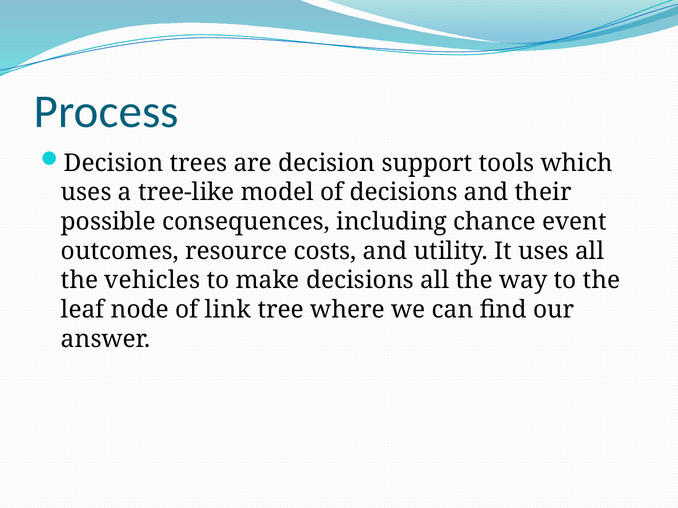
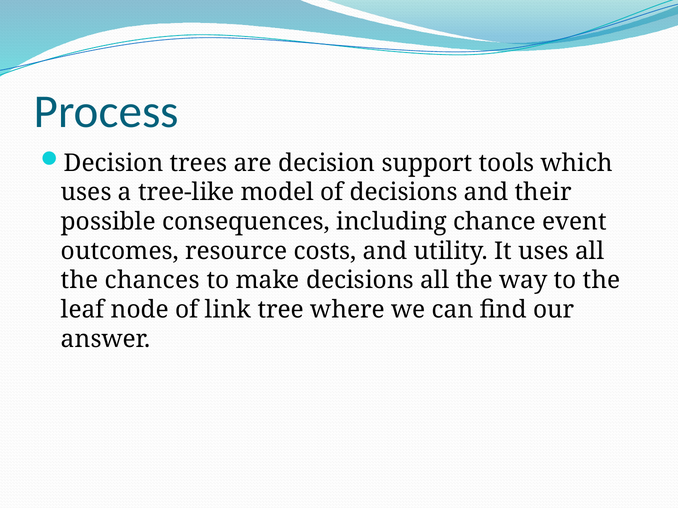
vehicles: vehicles -> chances
